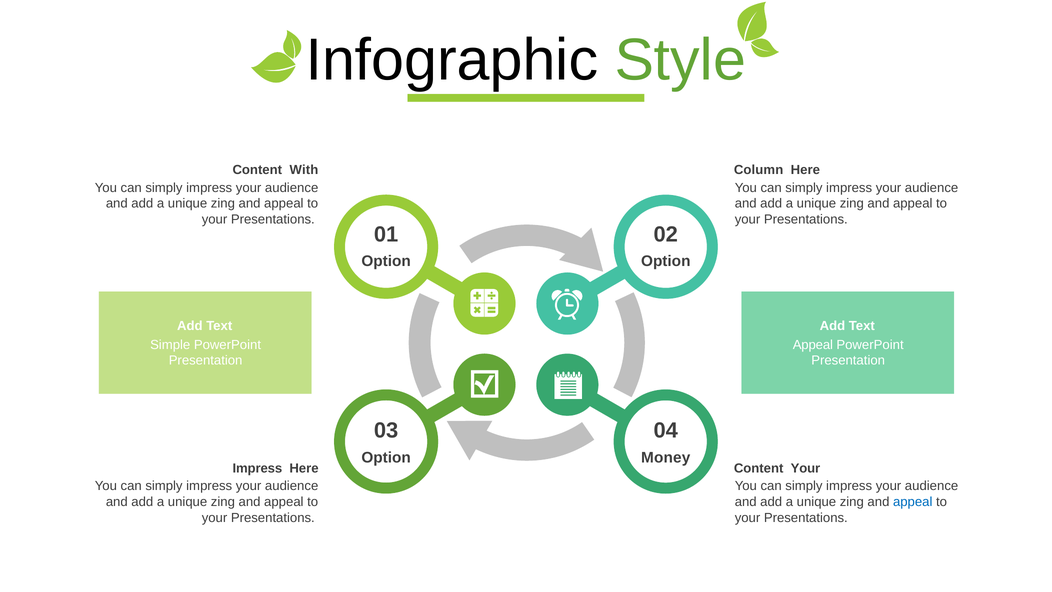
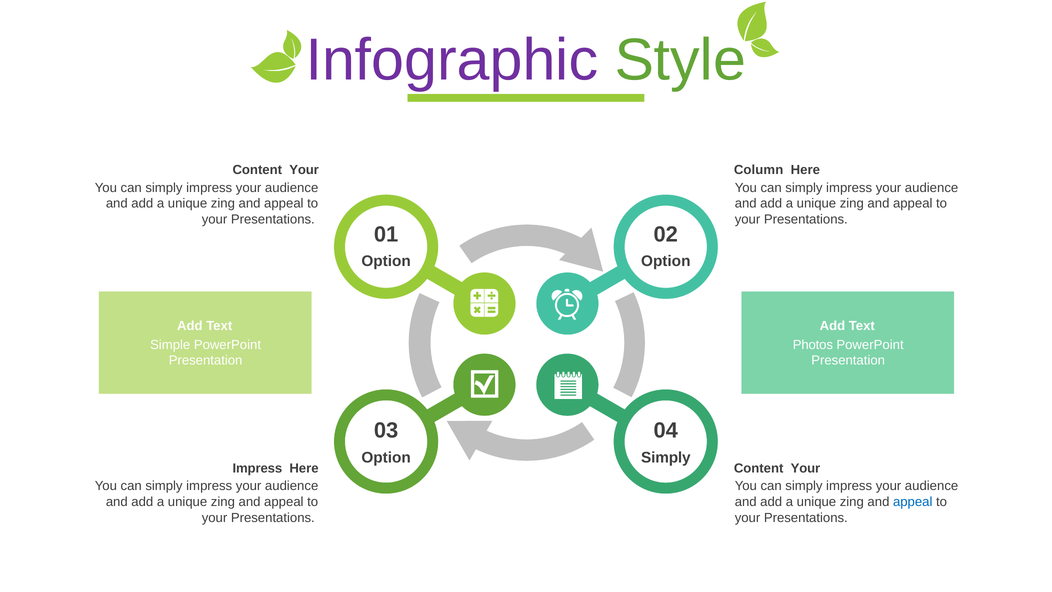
Infographic colour: black -> purple
With at (304, 170): With -> Your
Appeal at (813, 345): Appeal -> Photos
Money at (666, 457): Money -> Simply
